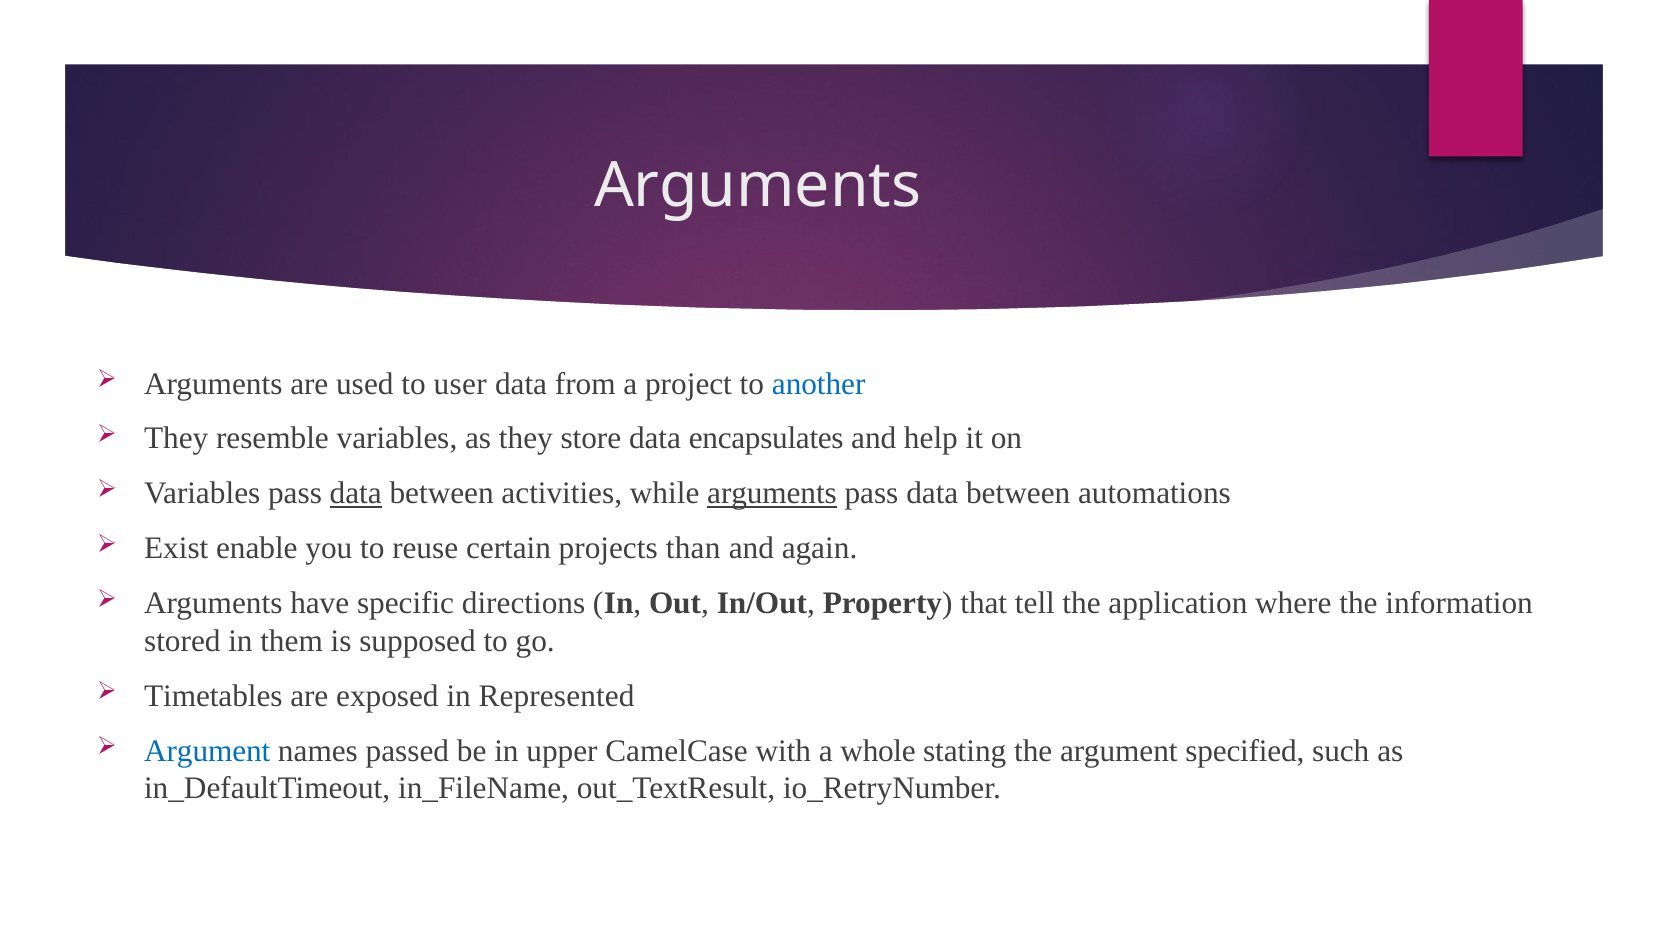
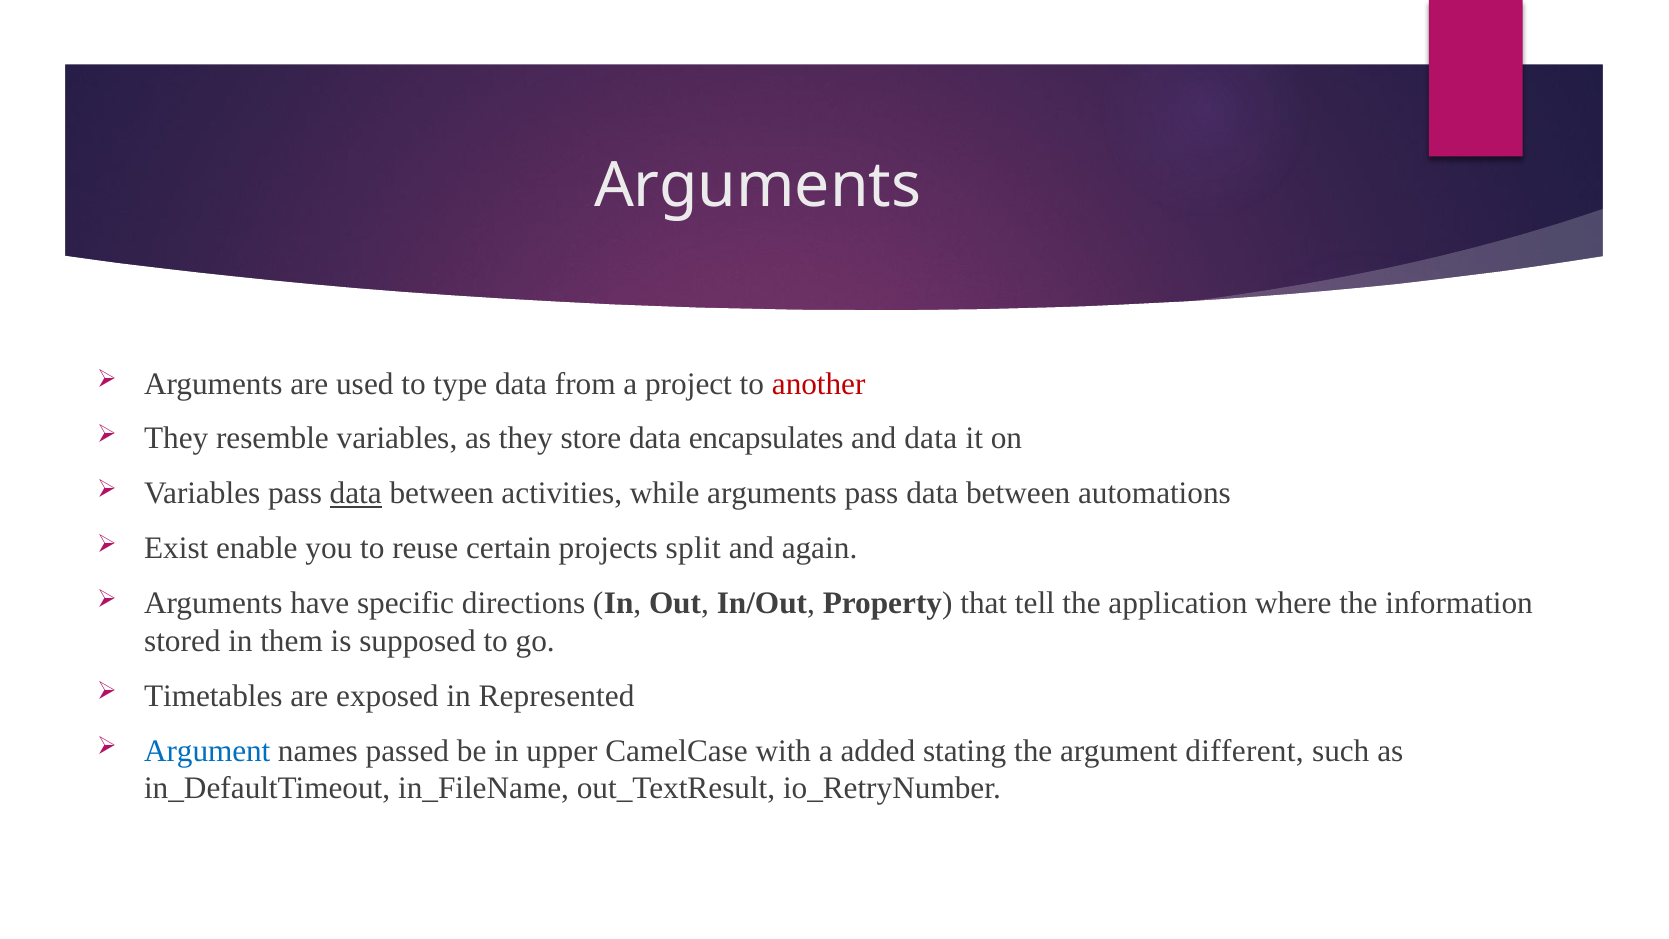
user: user -> type
another colour: blue -> red
and help: help -> data
arguments at (772, 494) underline: present -> none
than: than -> split
whole: whole -> added
specified: specified -> different
